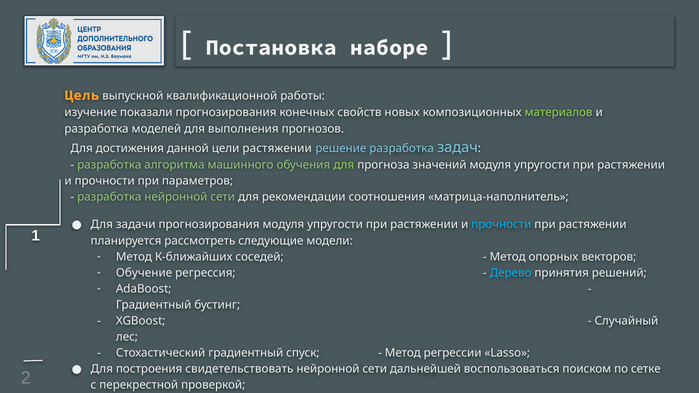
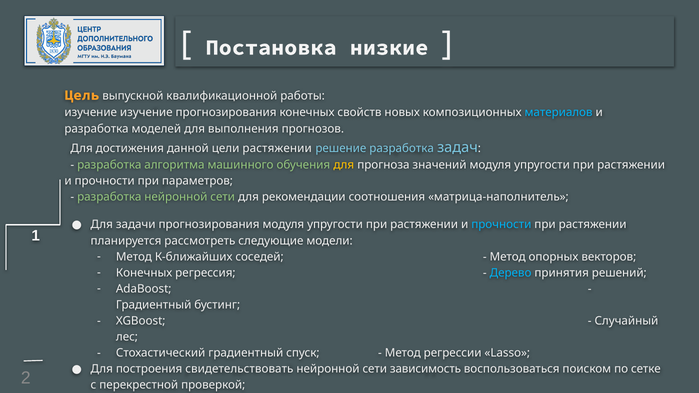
наборе: наборе -> низкие
изучение показали: показали -> изучение
материалов colour: light green -> light blue
для at (344, 165) colour: light green -> yellow
Обучение at (144, 273): Обучение -> Конечных
дальнейшей: дальнейшей -> зависимость
